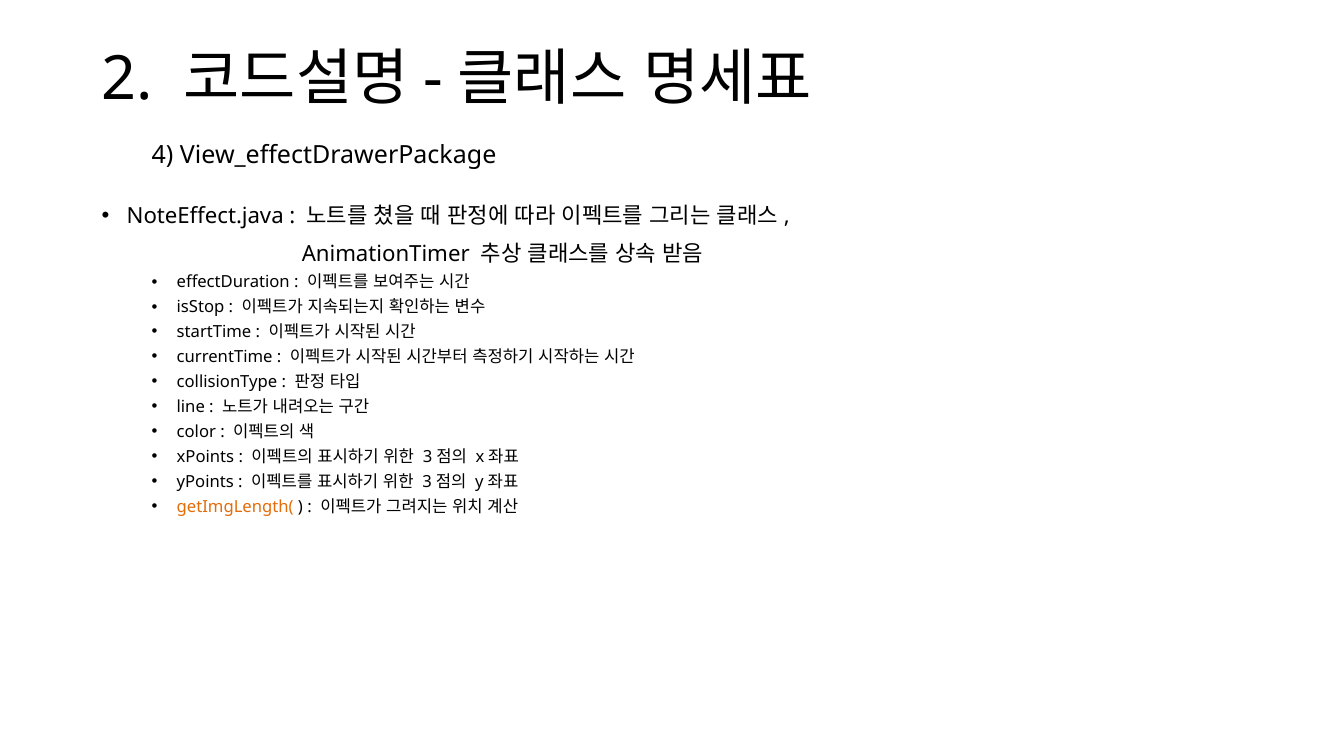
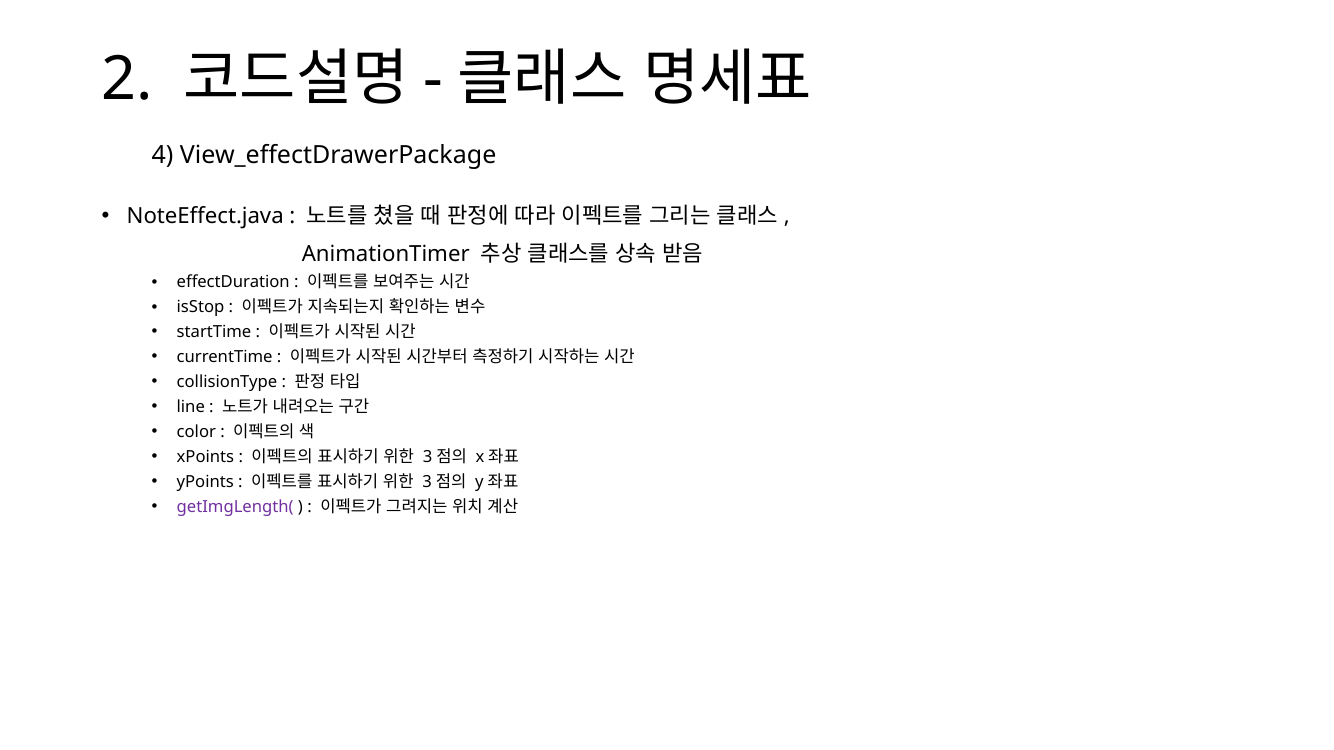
getImgLength( colour: orange -> purple
